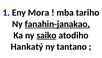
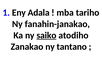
Mora: Mora -> Adala
fanahin-janakao underline: present -> none
Hankatý: Hankatý -> Zanakao
